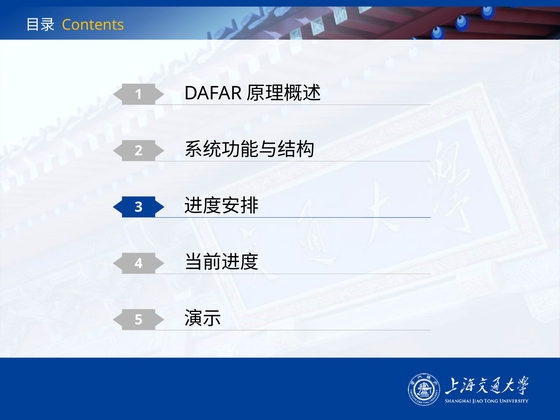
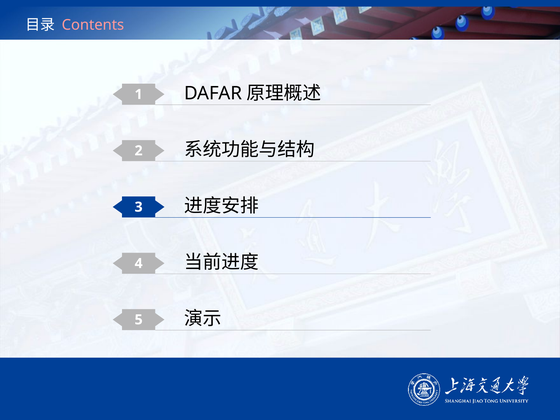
Contents colour: yellow -> pink
